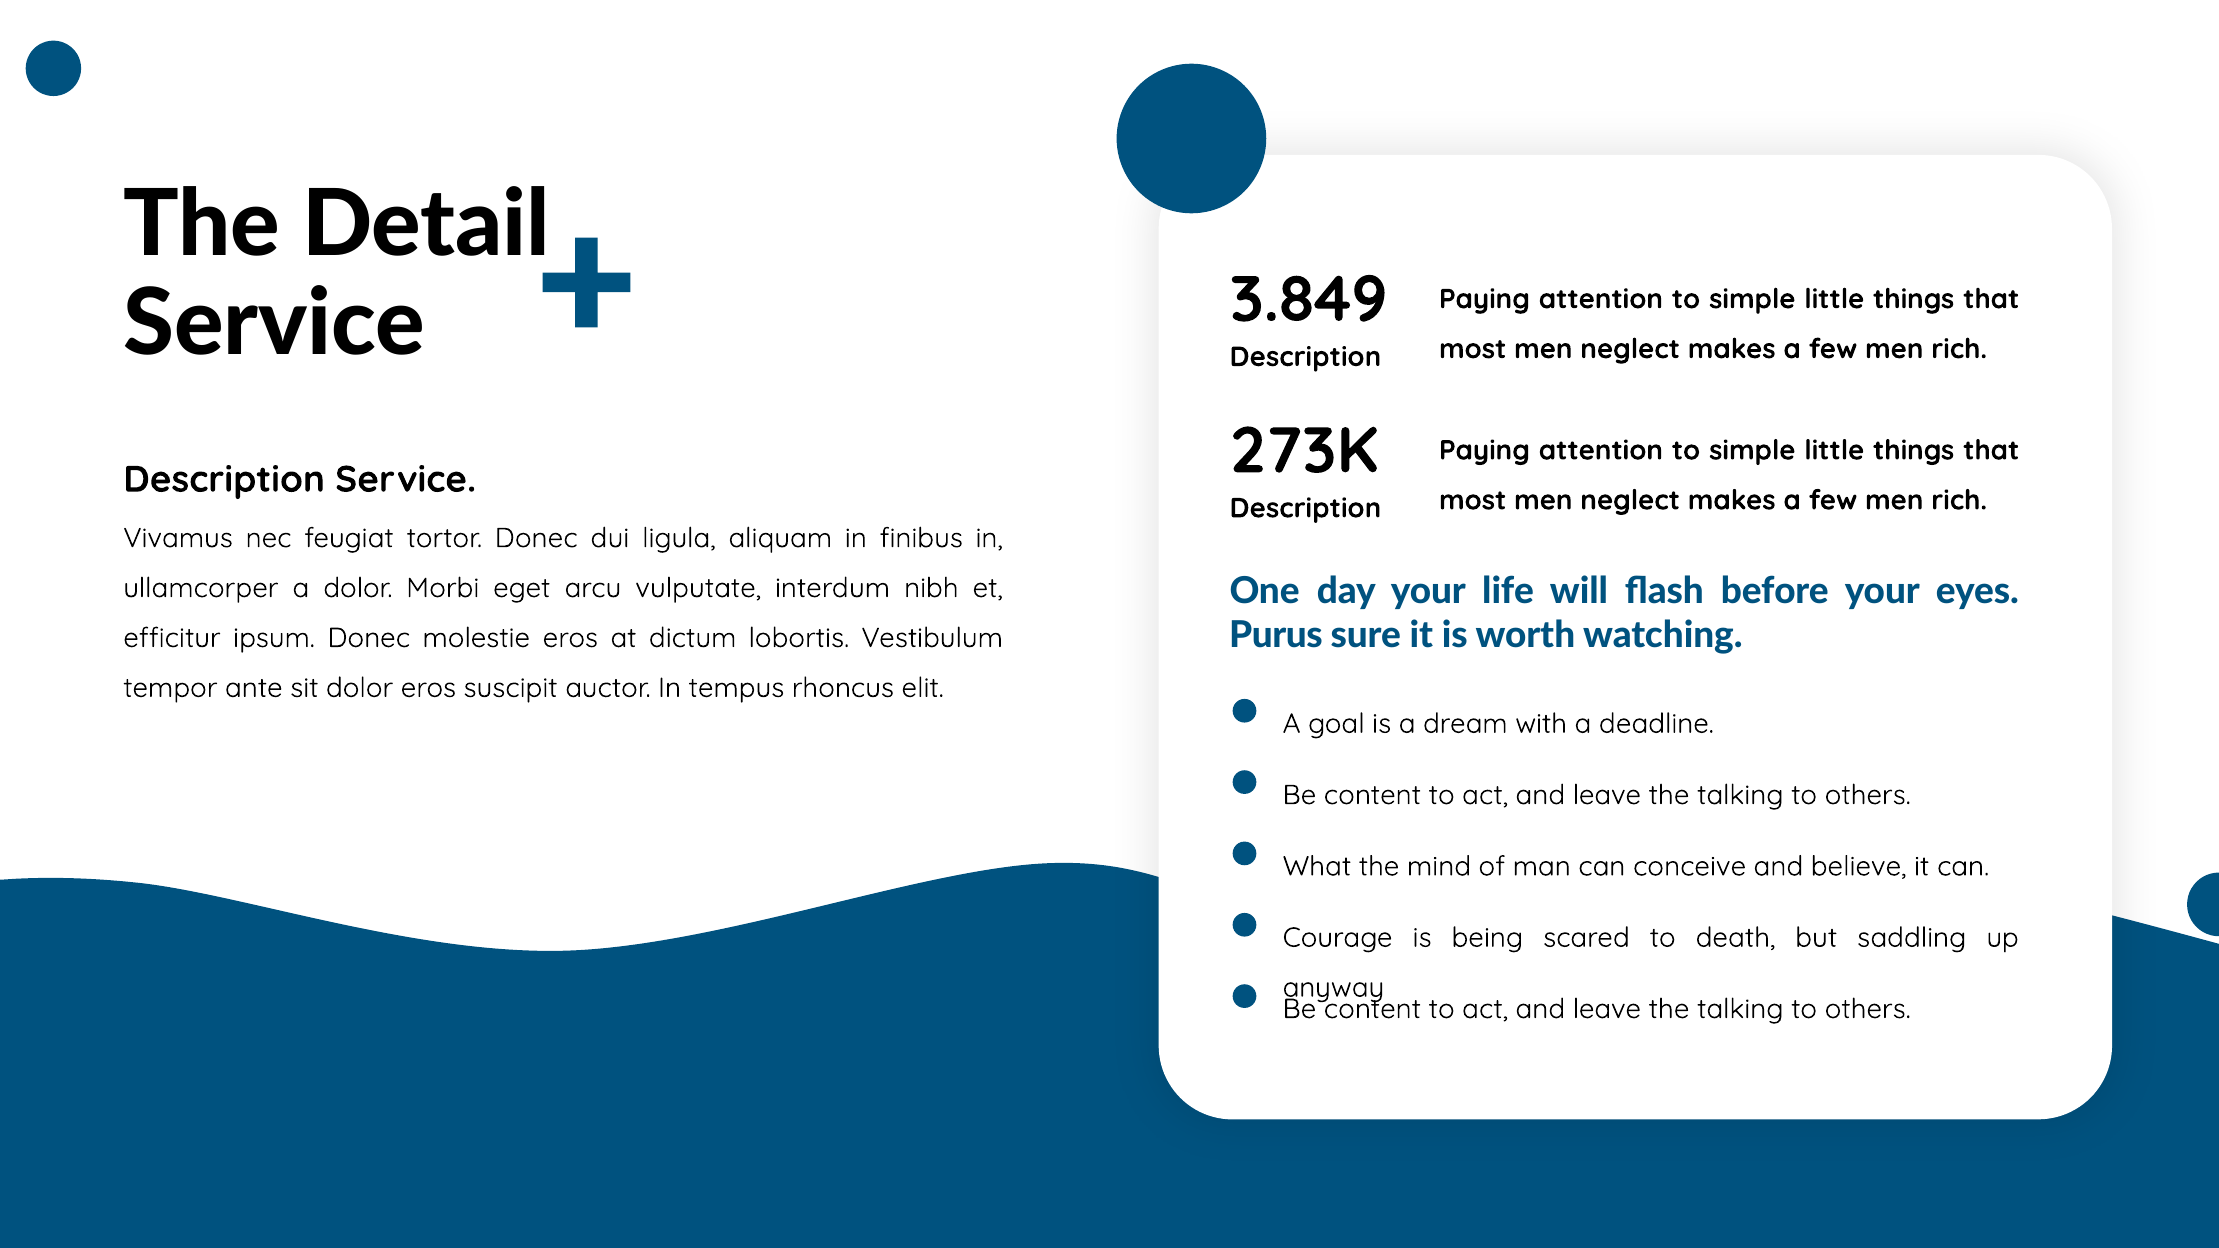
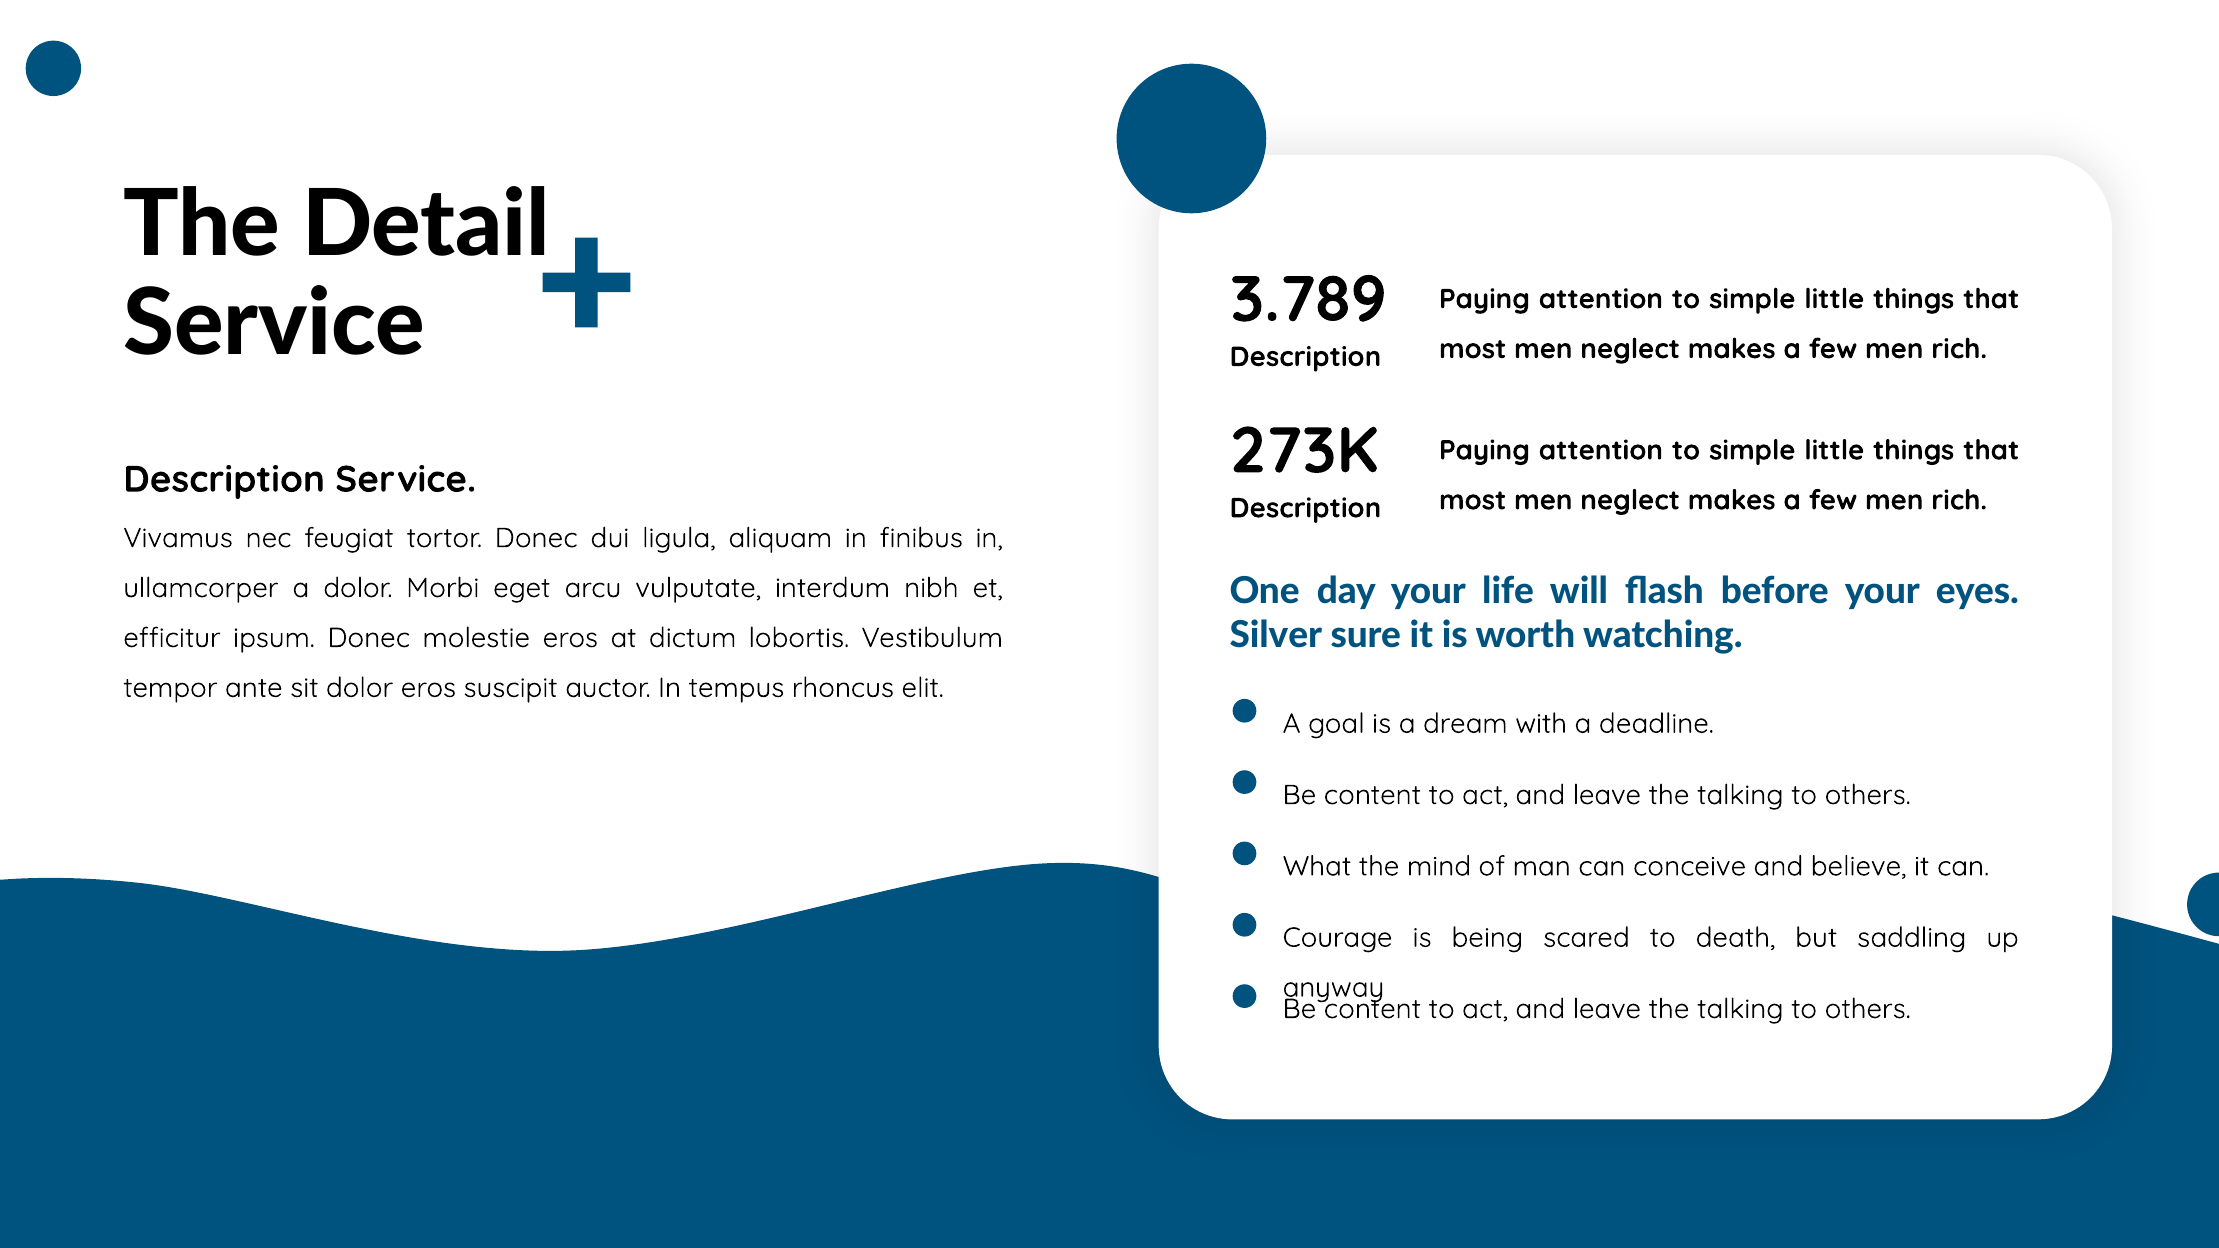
3.849: 3.849 -> 3.789
Purus: Purus -> Silver
